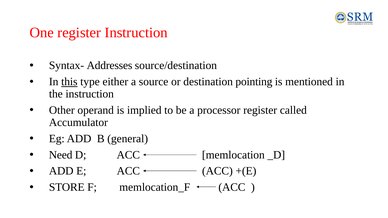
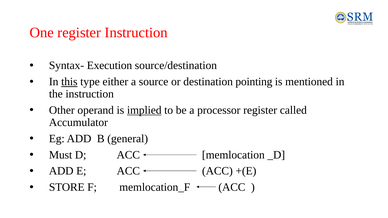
Addresses: Addresses -> Execution
implied underline: none -> present
Need: Need -> Must
